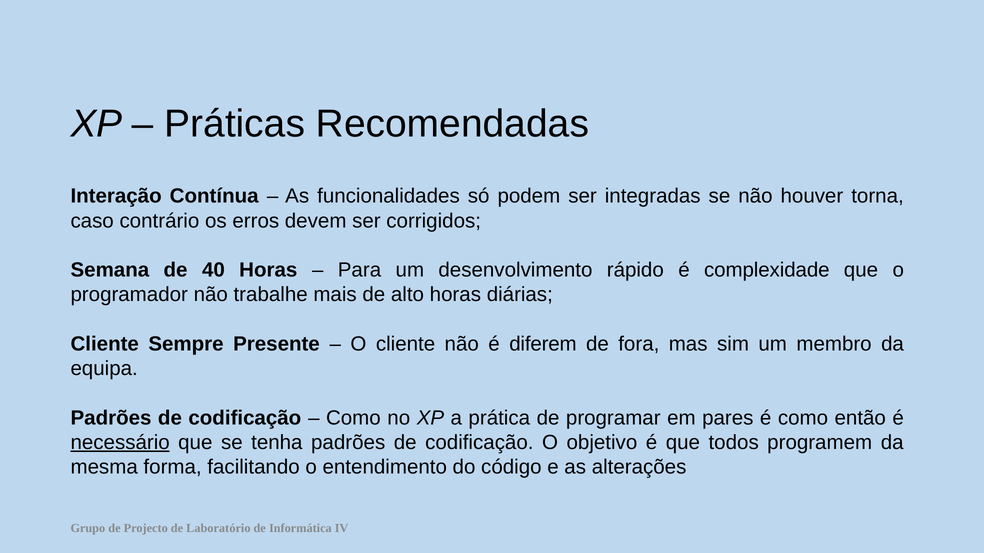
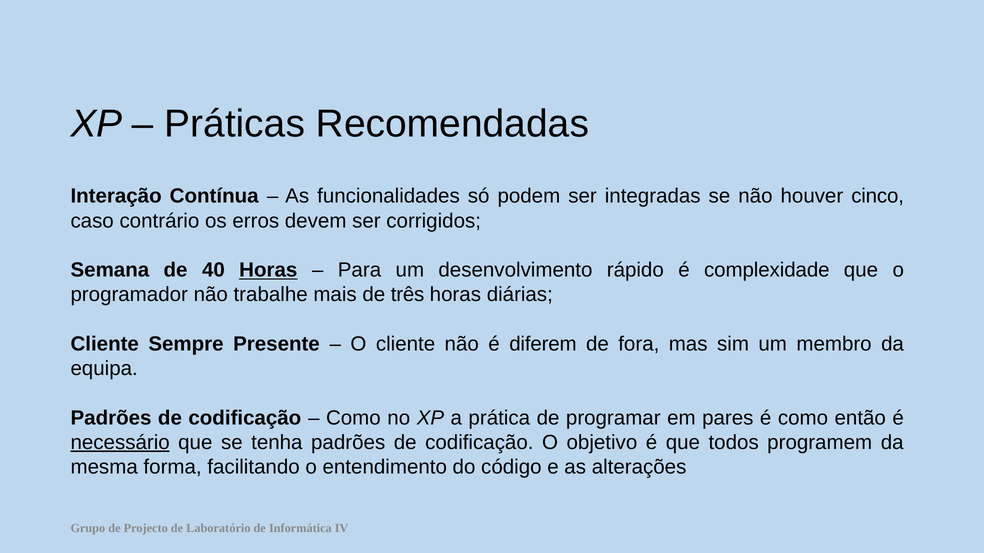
torna: torna -> cinco
Horas at (268, 270) underline: none -> present
alto: alto -> três
